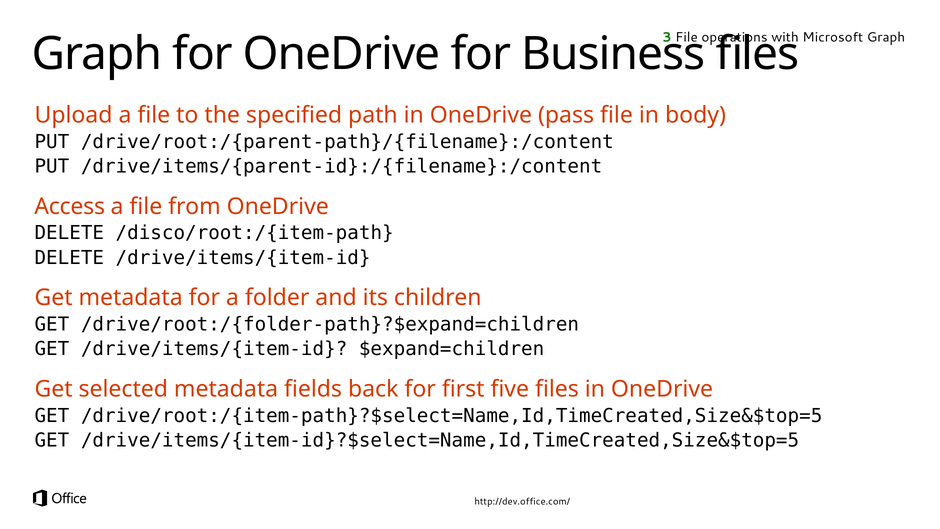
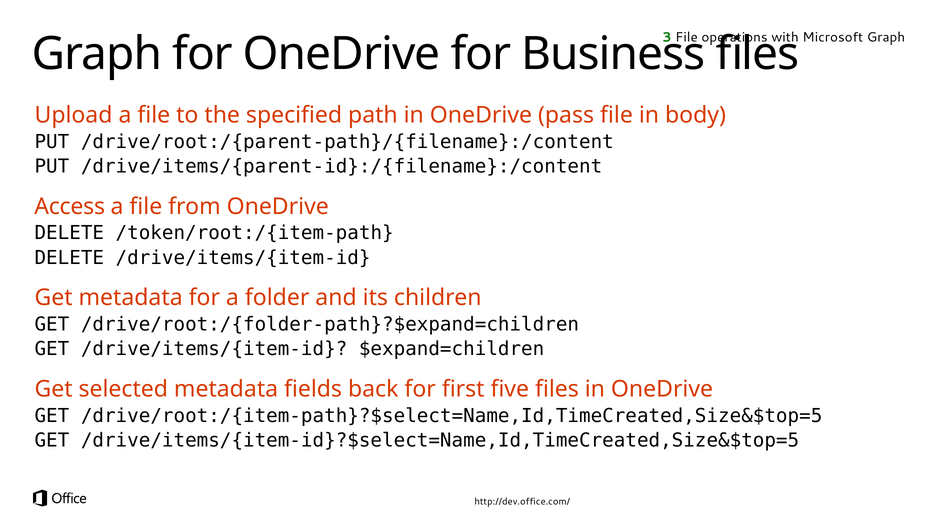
/disco/root:/{item-path: /disco/root:/{item-path -> /token/root:/{item-path
